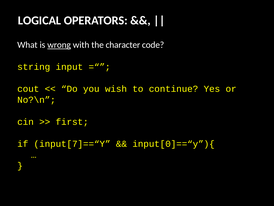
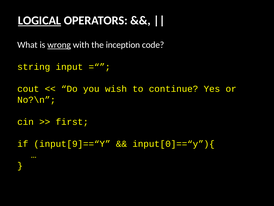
LOGICAL underline: none -> present
character: character -> inception
input[7]==“Y: input[7]==“Y -> input[9]==“Y
